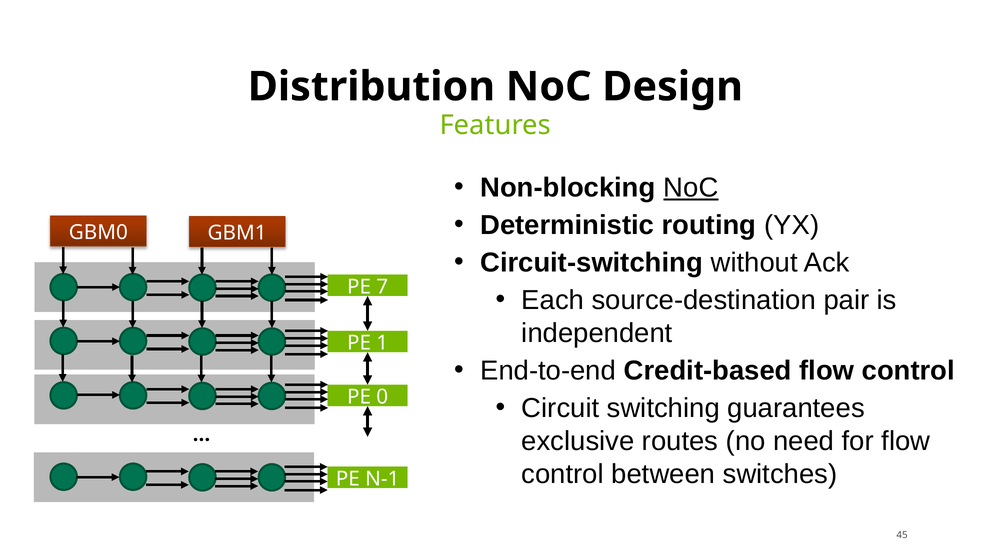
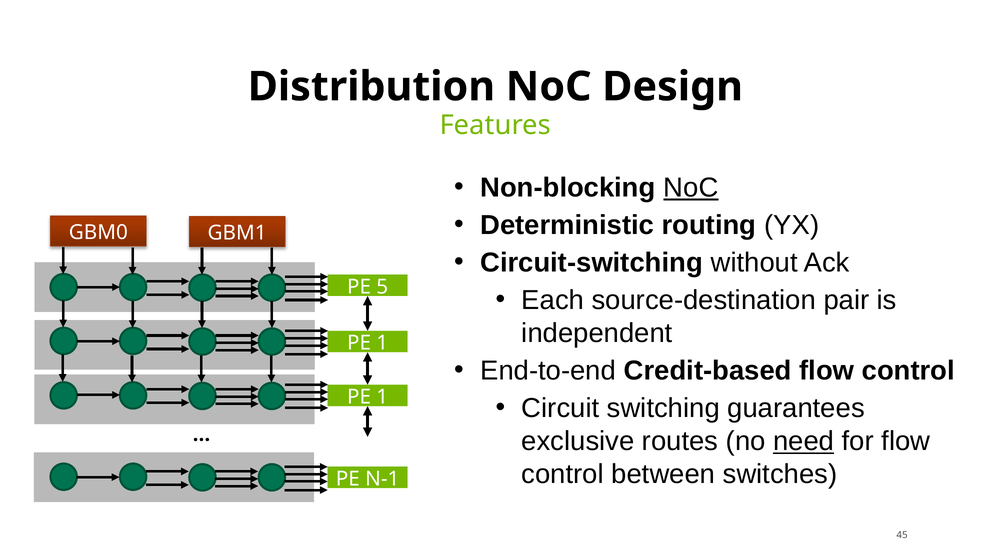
7: 7 -> 5
0 at (382, 397): 0 -> 1
need underline: none -> present
